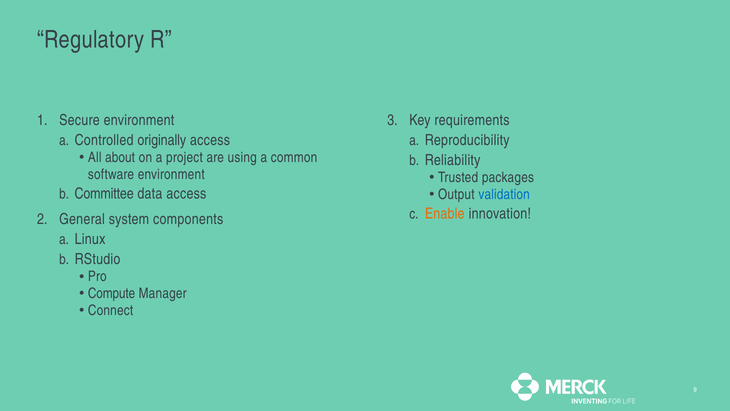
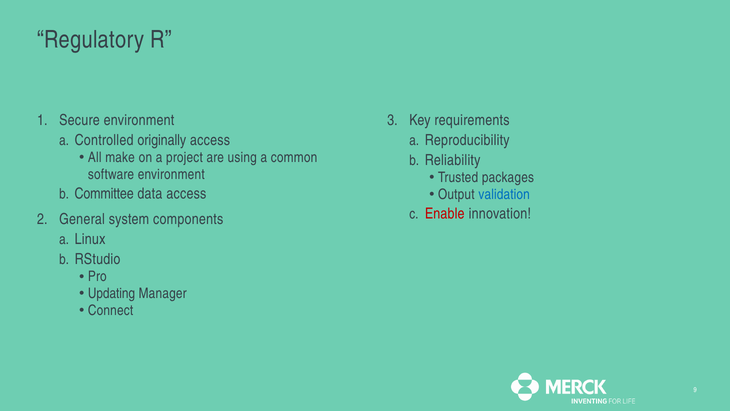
about: about -> make
Enable colour: orange -> red
Compute: Compute -> Updating
